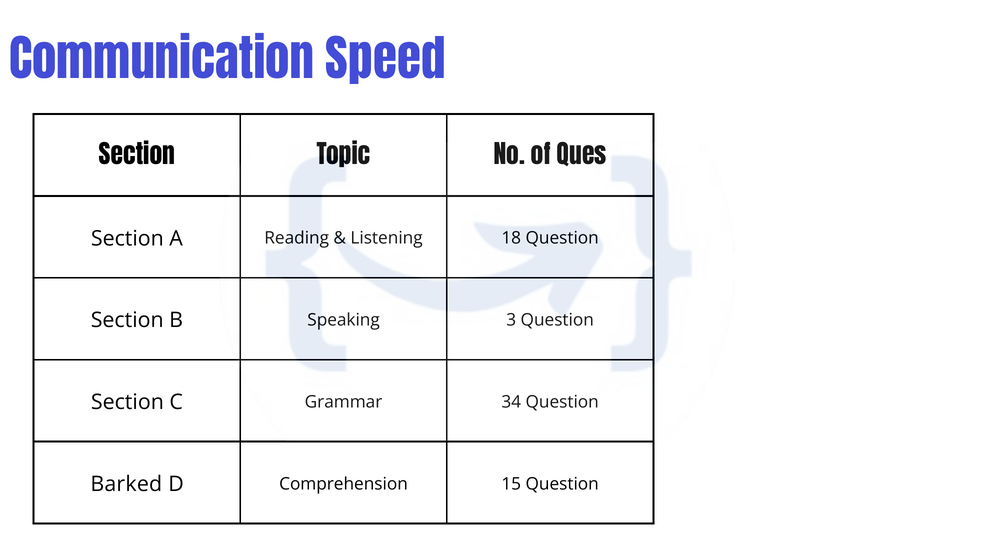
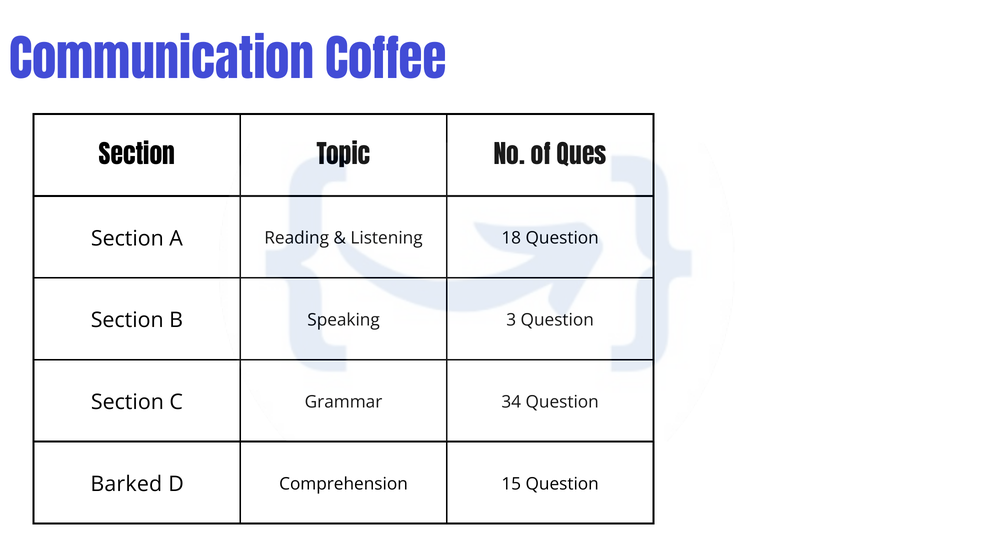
Speed: Speed -> Coffee
